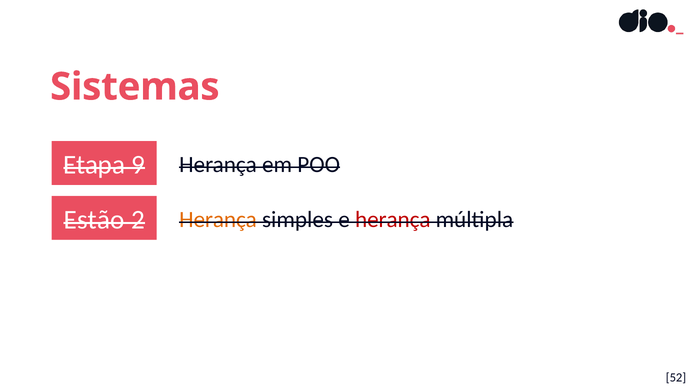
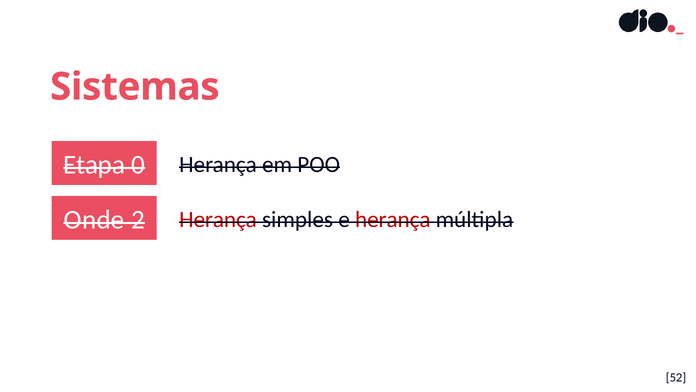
9: 9 -> 0
Estão: Estão -> Onde
Herança at (218, 219) colour: orange -> red
